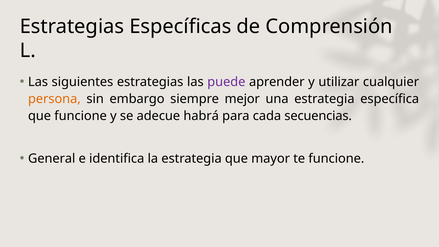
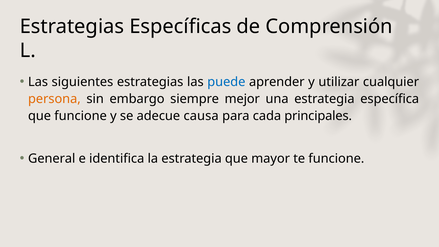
puede colour: purple -> blue
habrá: habrá -> causa
secuencias: secuencias -> principales
